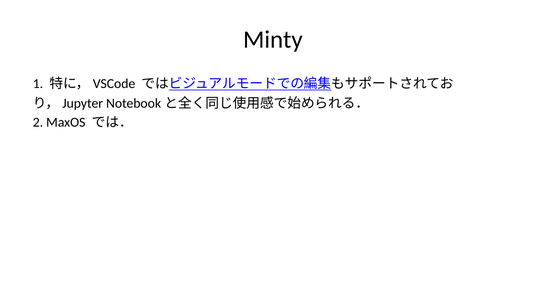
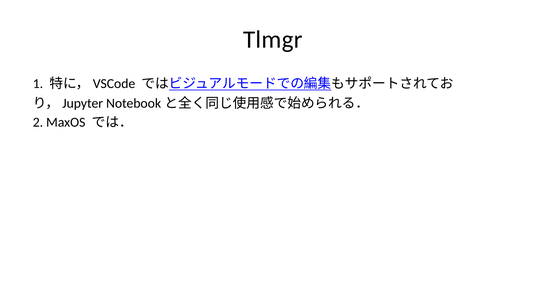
Minty: Minty -> Tlmgr
